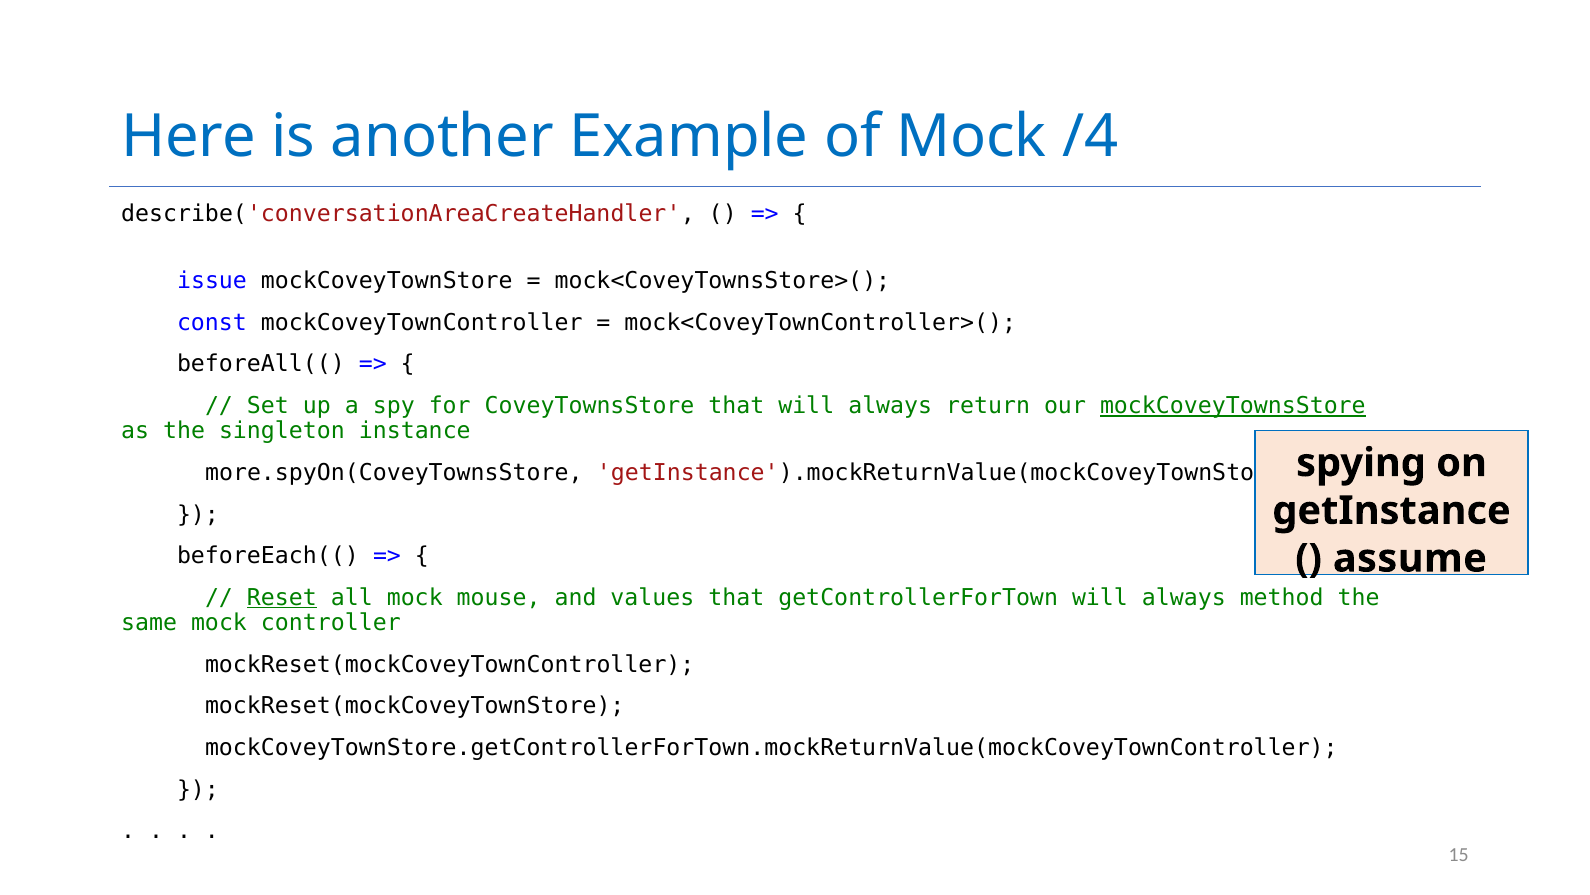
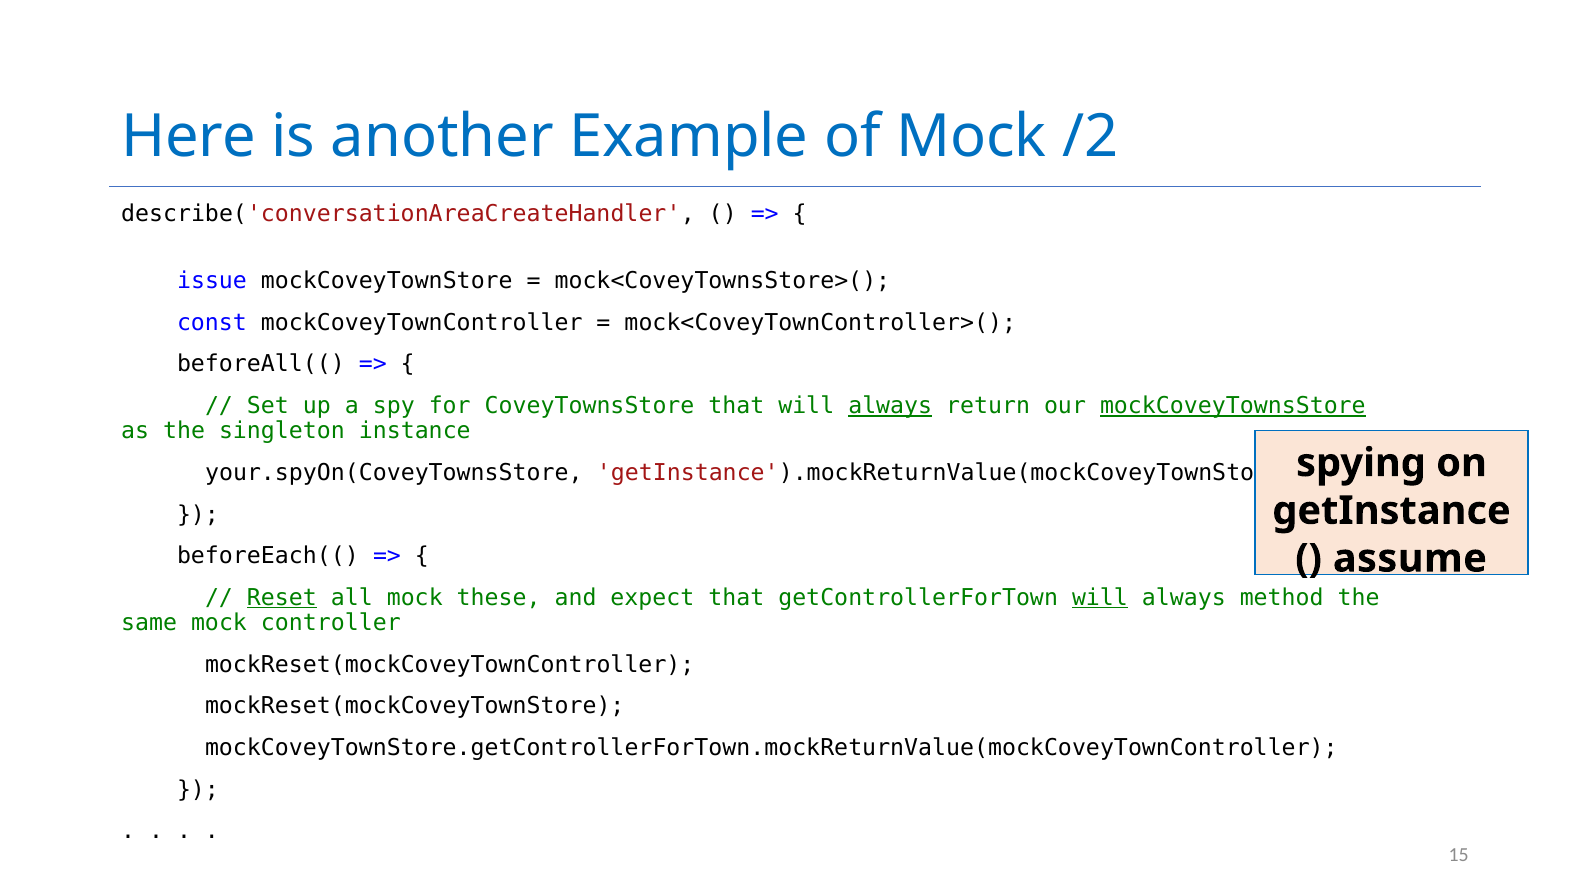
/4: /4 -> /2
always at (890, 406) underline: none -> present
more.spyOn(CoveyTownsStore: more.spyOn(CoveyTownsStore -> your.spyOn(CoveyTownsStore
mouse: mouse -> these
values: values -> expect
will at (1100, 597) underline: none -> present
